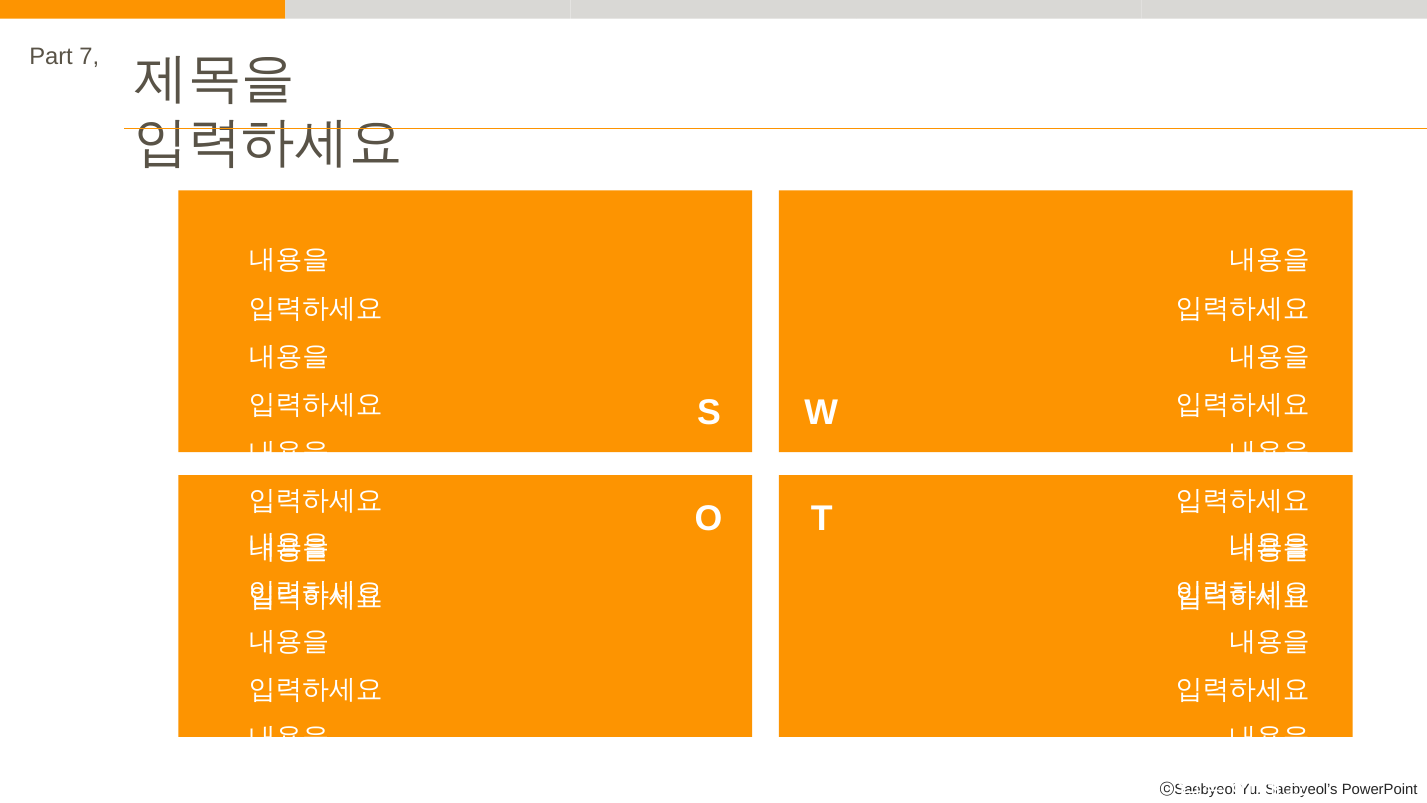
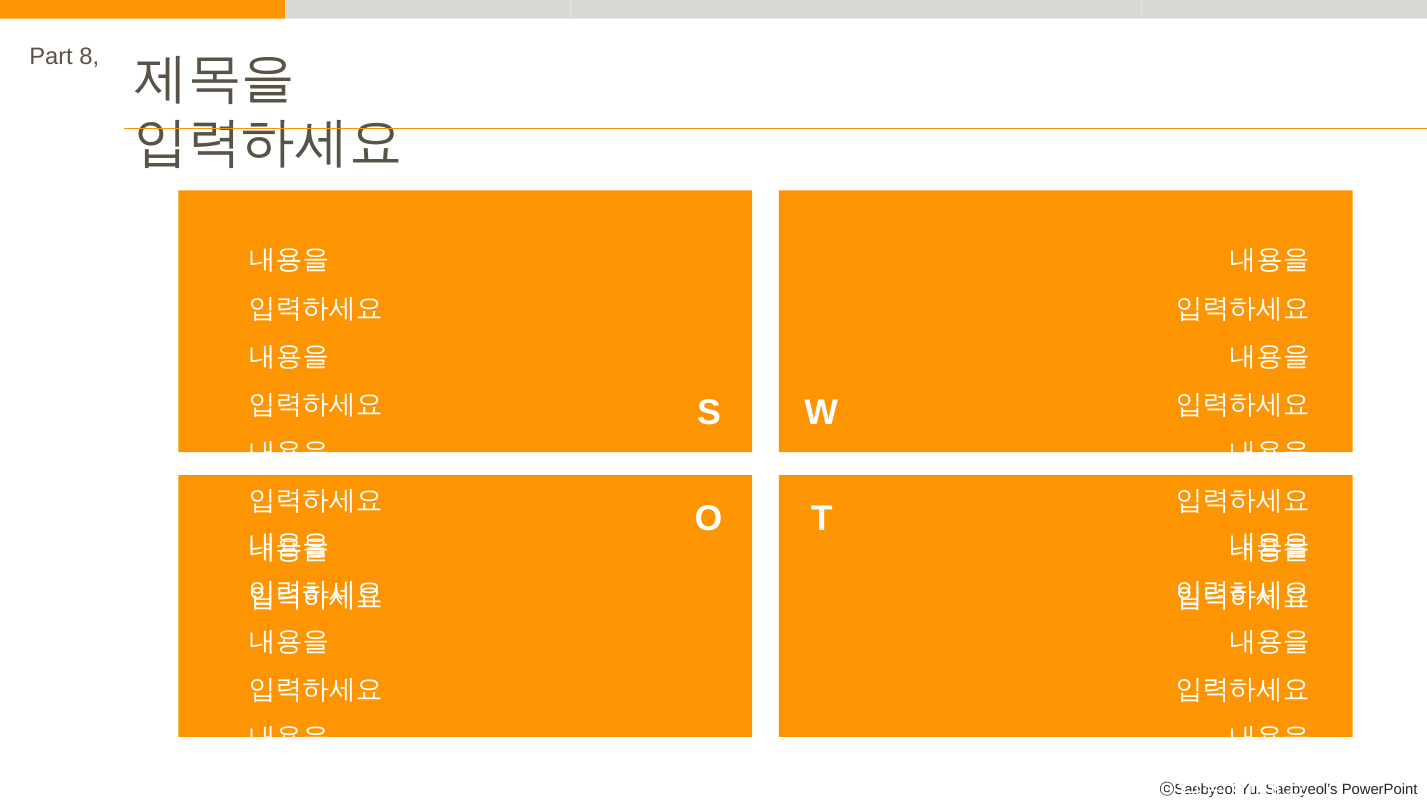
7: 7 -> 8
